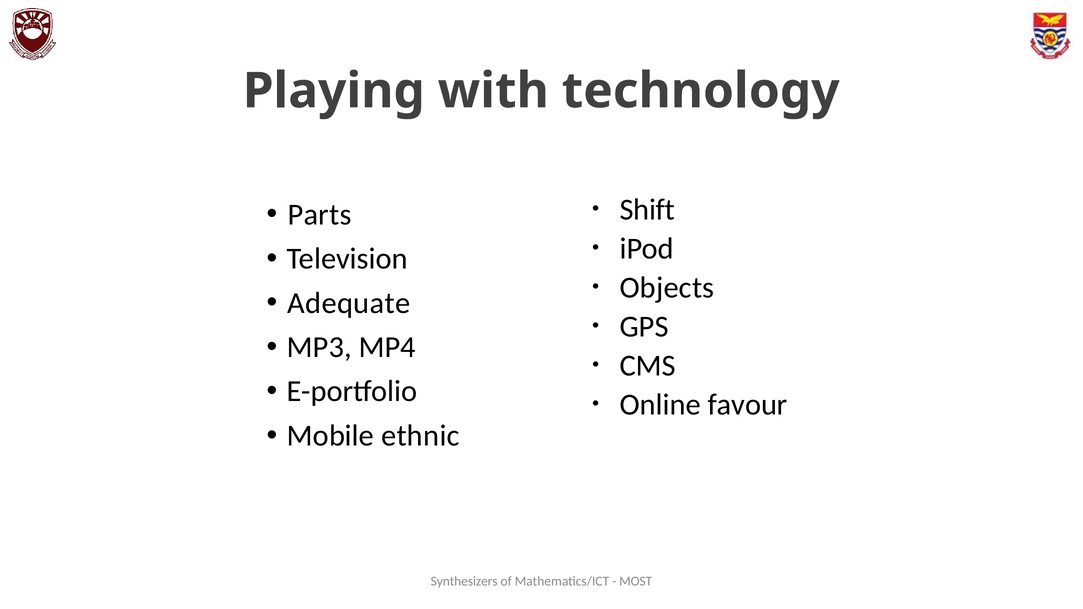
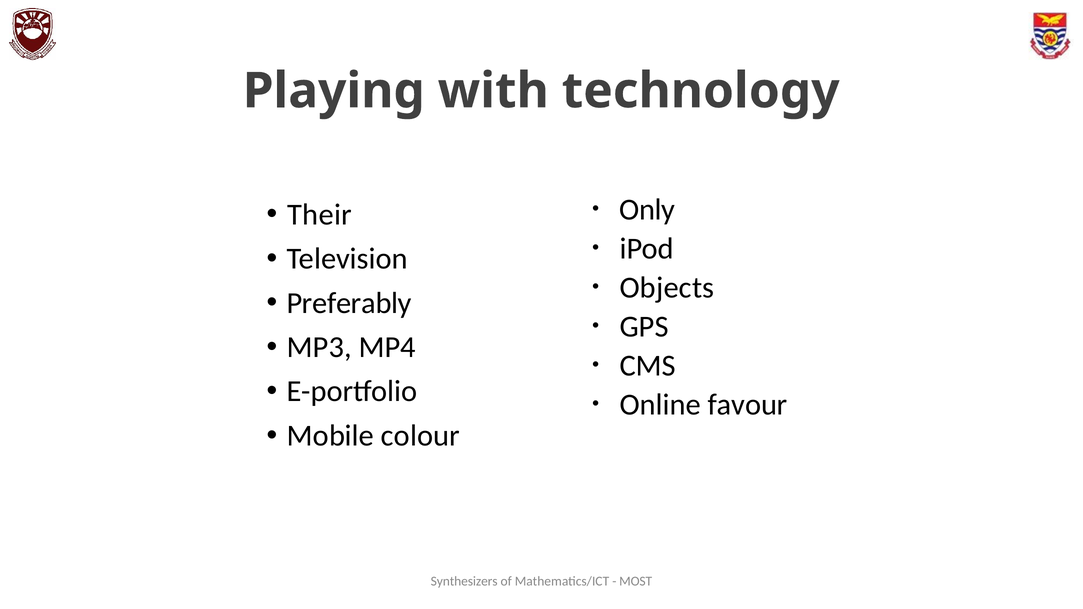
Shift: Shift -> Only
Parts: Parts -> Their
Adequate: Adequate -> Preferably
ethnic: ethnic -> colour
